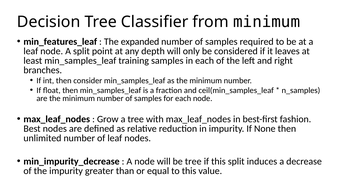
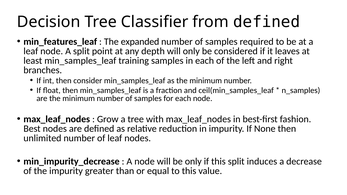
from minimum: minimum -> defined
be tree: tree -> only
